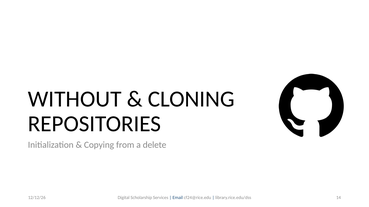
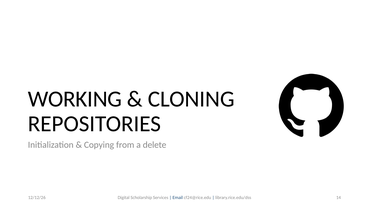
WITHOUT: WITHOUT -> WORKING
